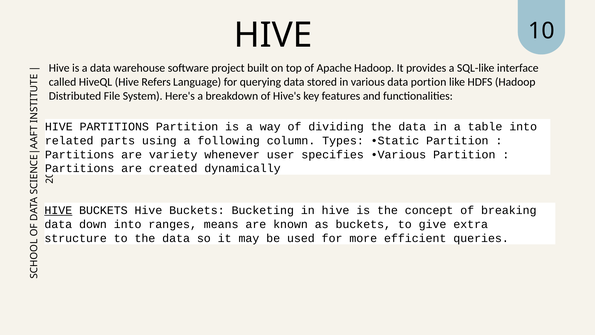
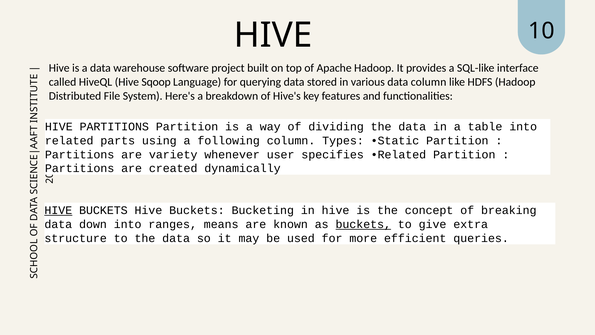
Refers: Refers -> Sqoop
data portion: portion -> column
specifies Various: Various -> Related
buckets at (363, 224) underline: none -> present
